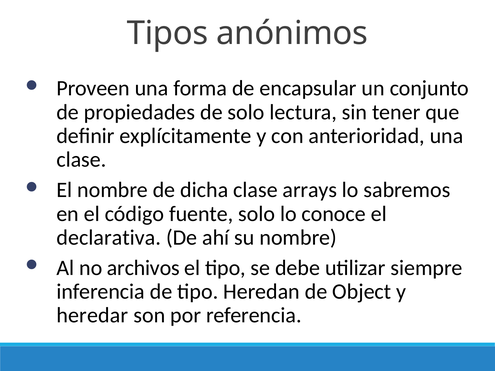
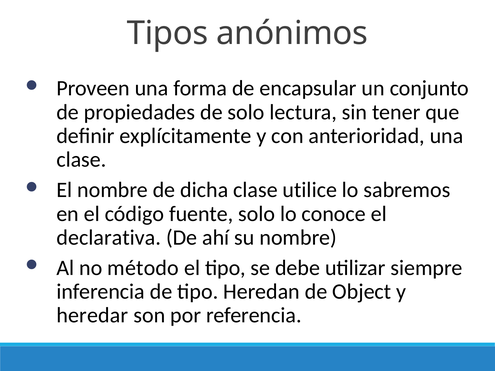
arrays: arrays -> utilice
archivos: archivos -> método
